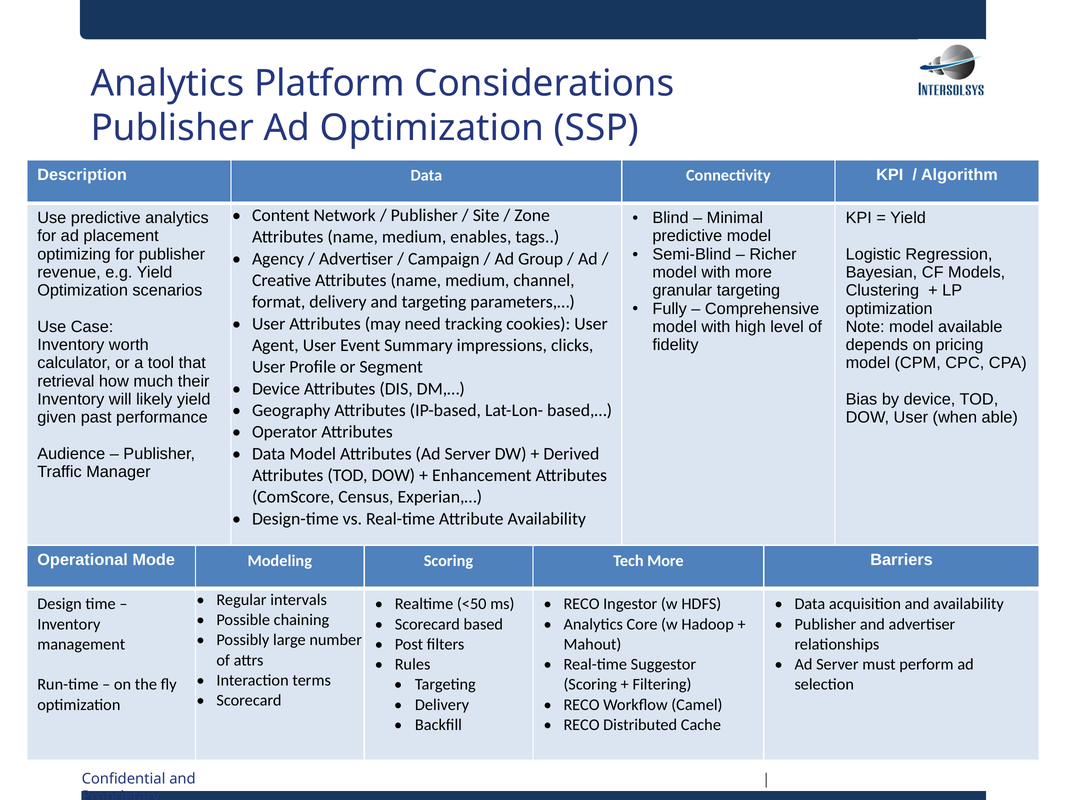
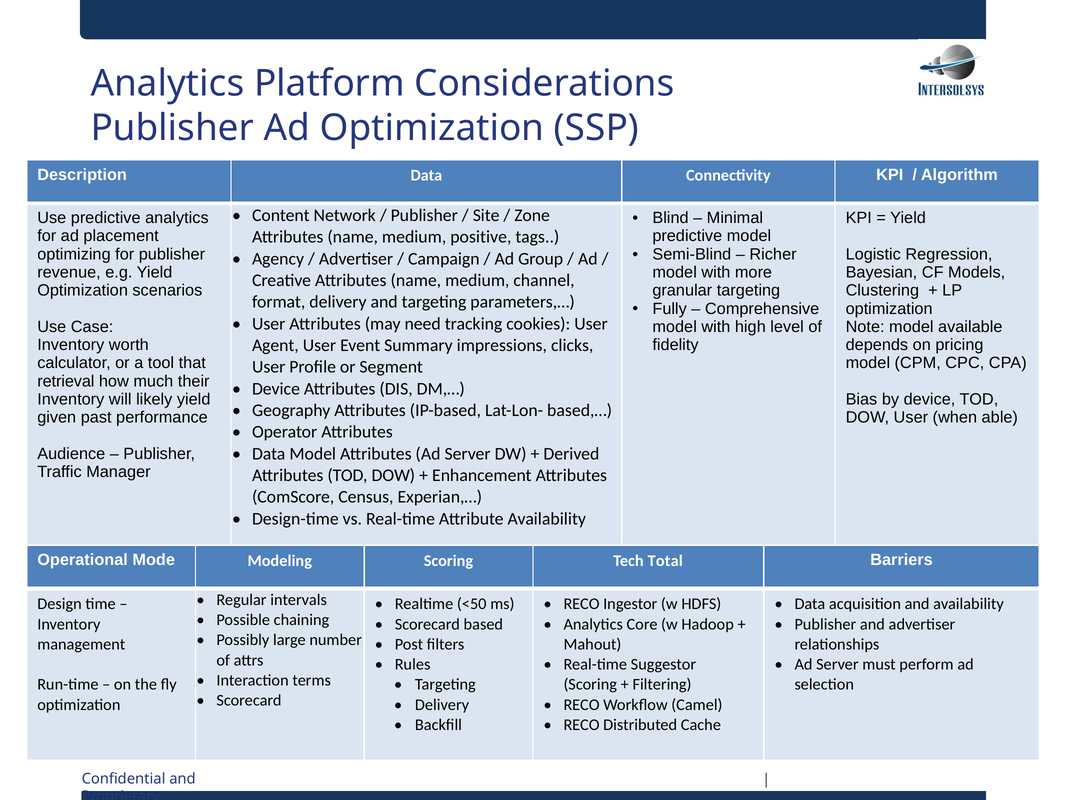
enables: enables -> positive
Tech More: More -> Total
